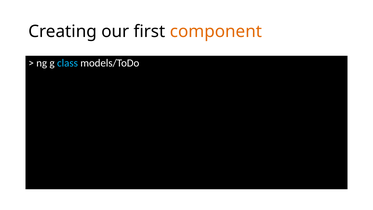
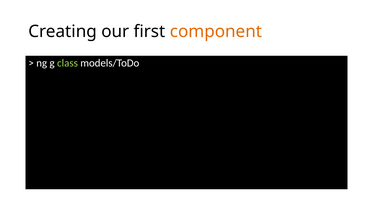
class colour: light blue -> light green
